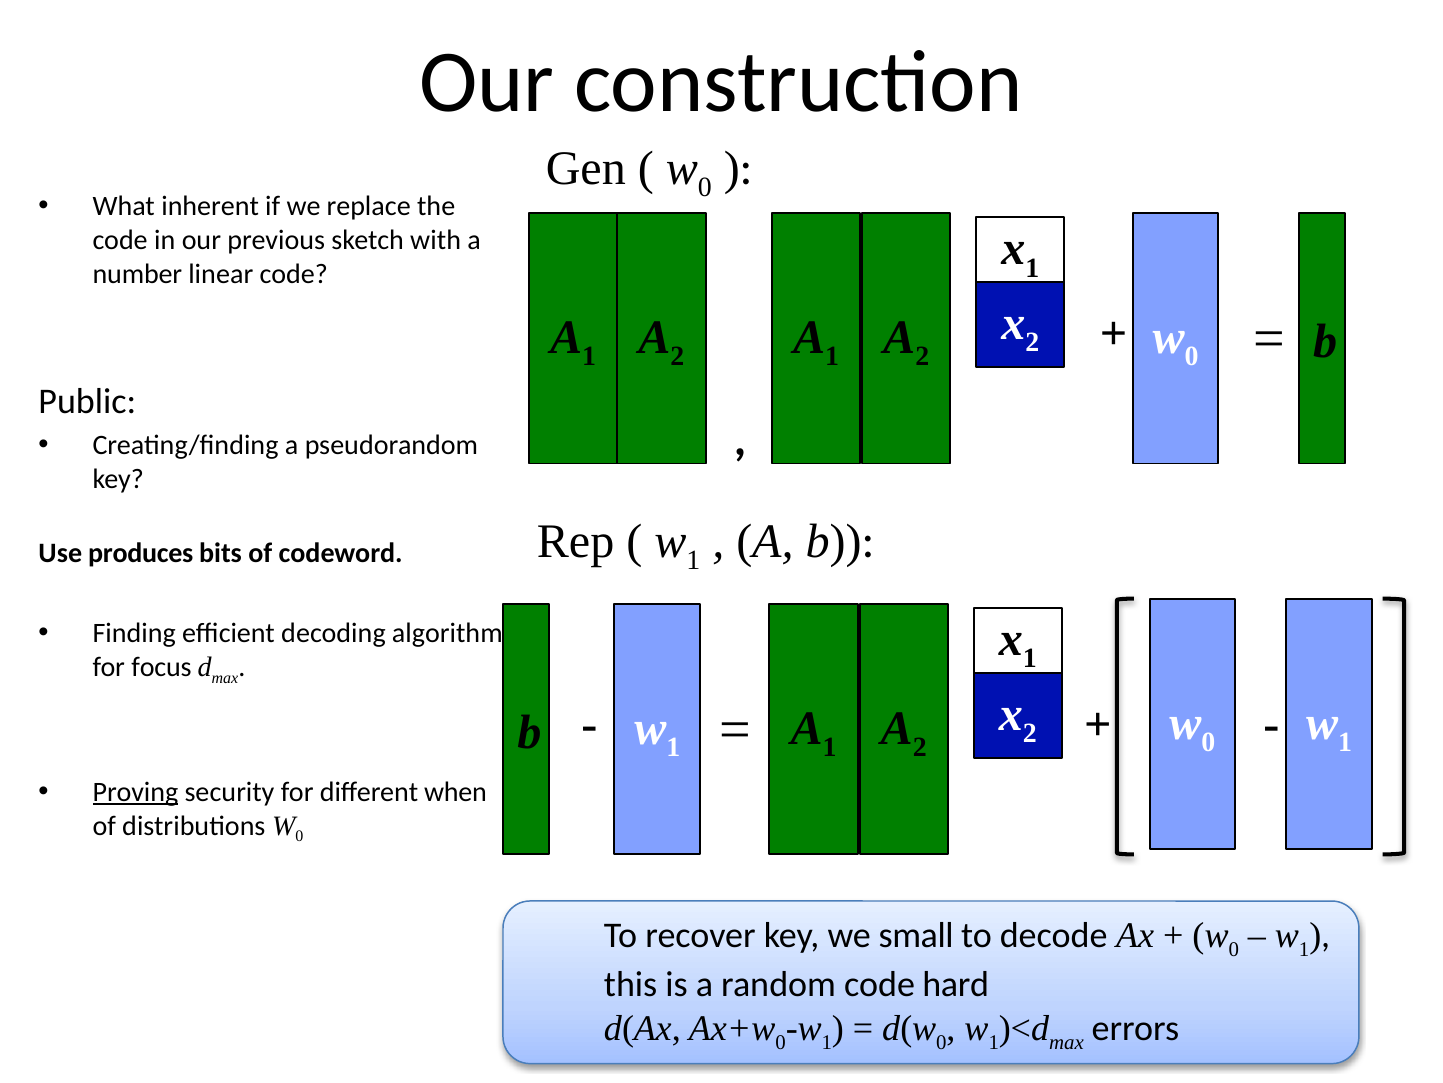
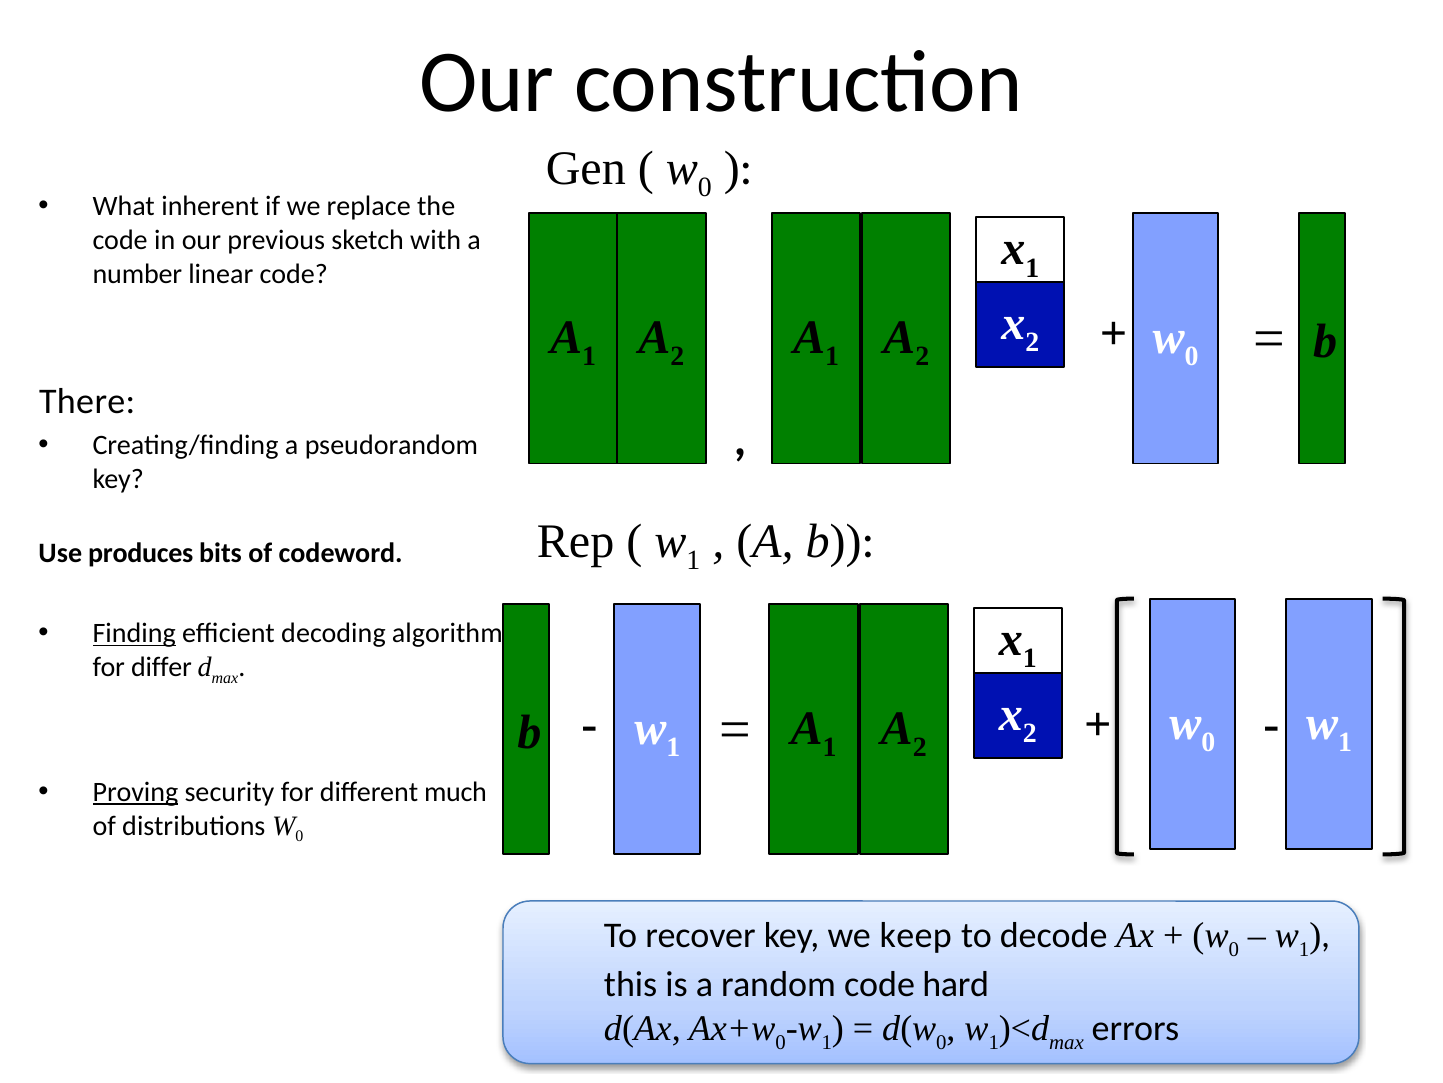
Public: Public -> There
Finding underline: none -> present
focus: focus -> differ
when: when -> much
small: small -> keep
